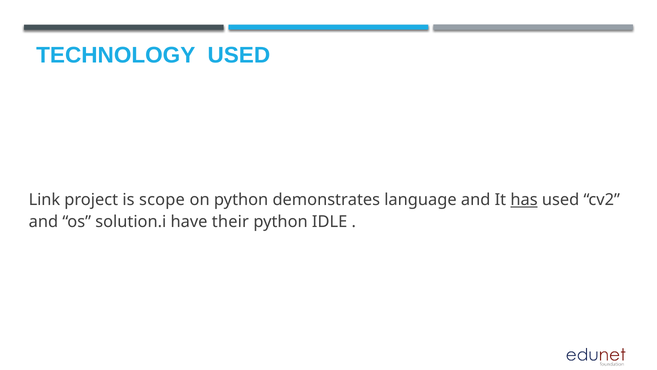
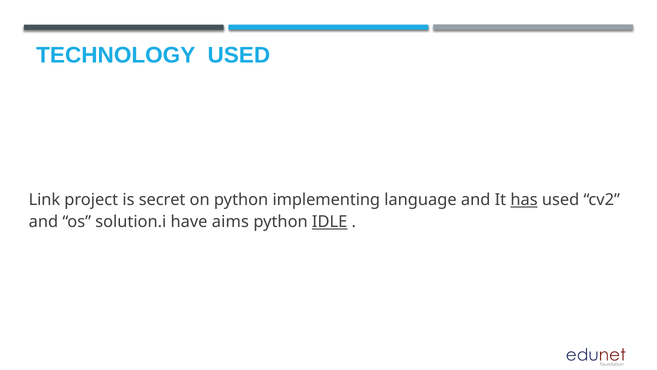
scope: scope -> secret
demonstrates: demonstrates -> implementing
their: their -> aims
IDLE underline: none -> present
